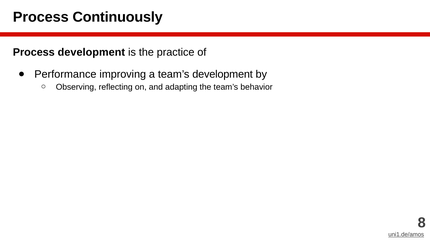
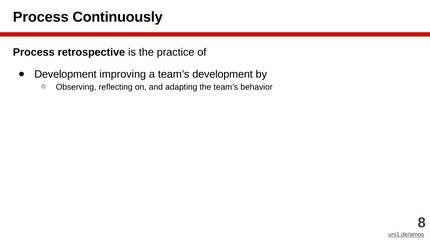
Process development: development -> retrospective
Performance at (65, 74): Performance -> Development
